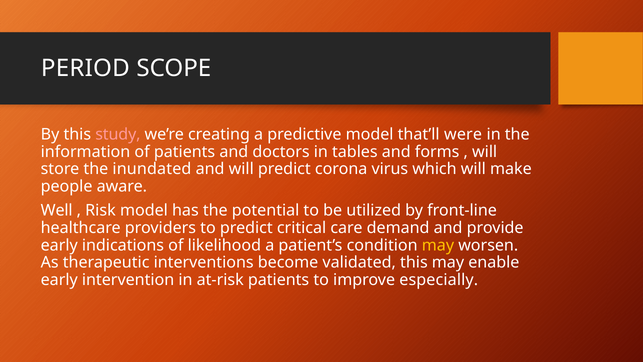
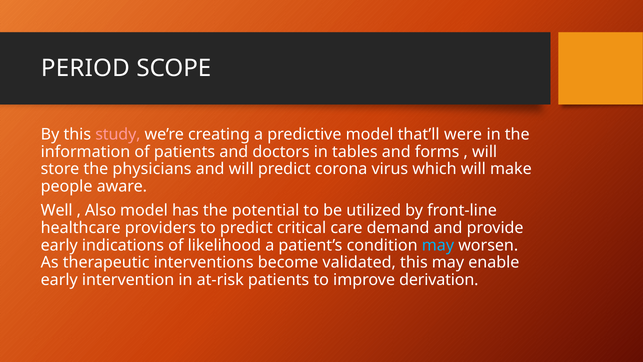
inundated: inundated -> physicians
Risk: Risk -> Also
may at (438, 245) colour: yellow -> light blue
especially: especially -> derivation
